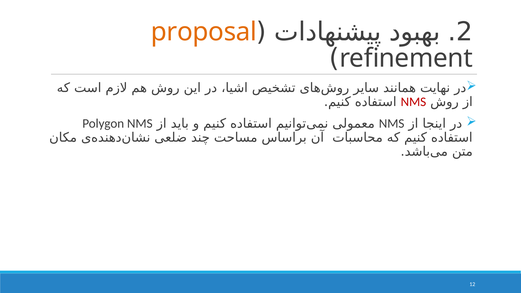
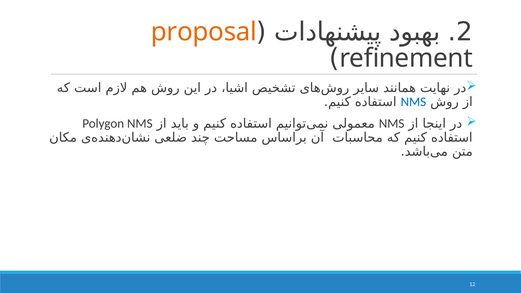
NMS at (413, 102) colour: red -> blue
